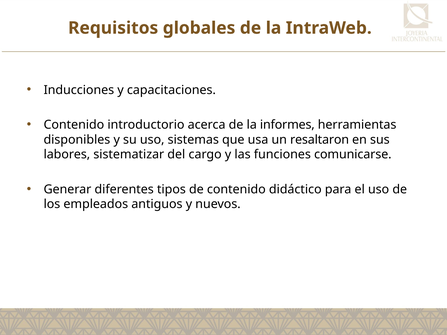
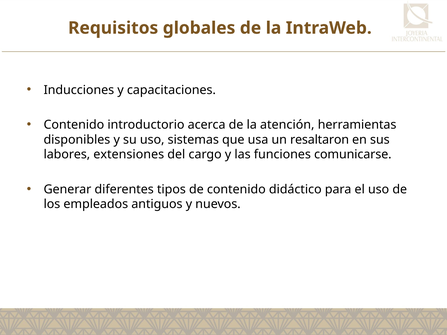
informes: informes -> atención
sistematizar: sistematizar -> extensiones
